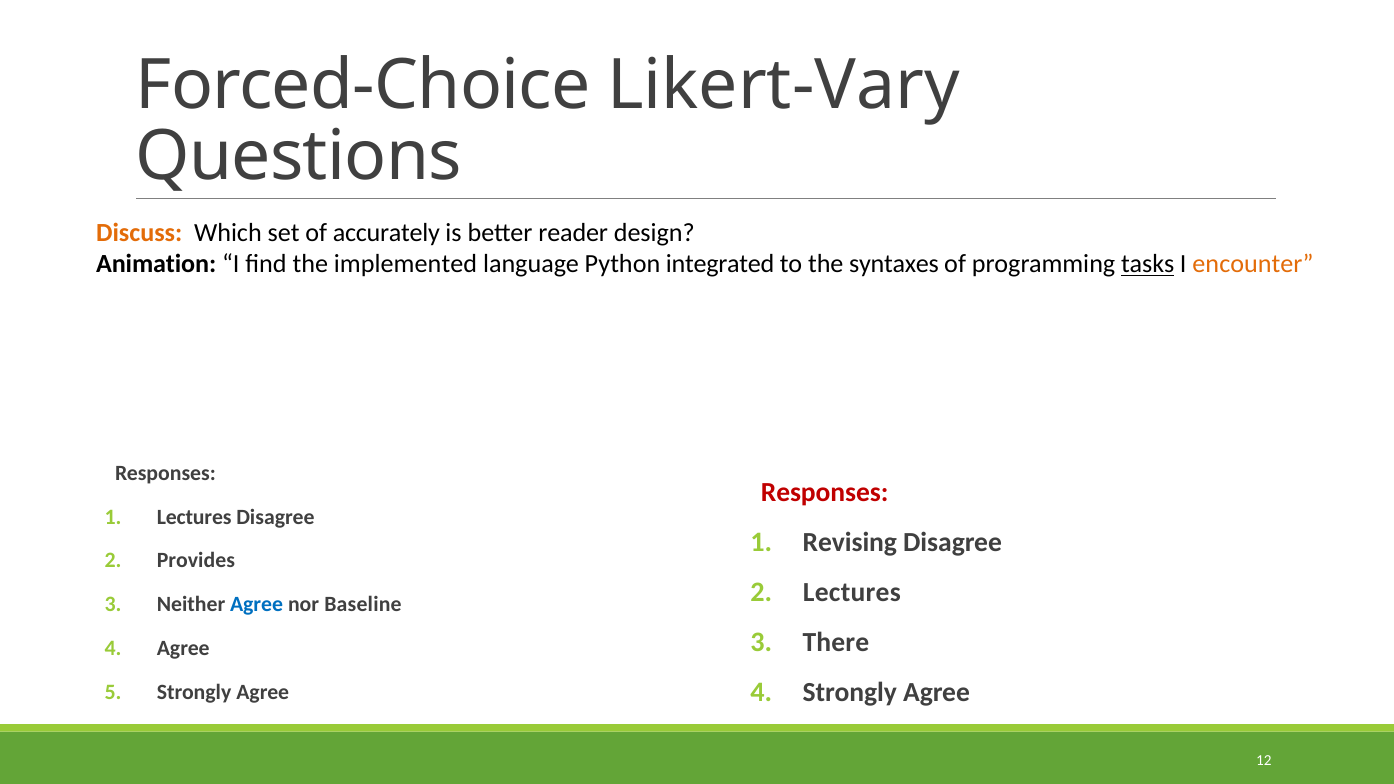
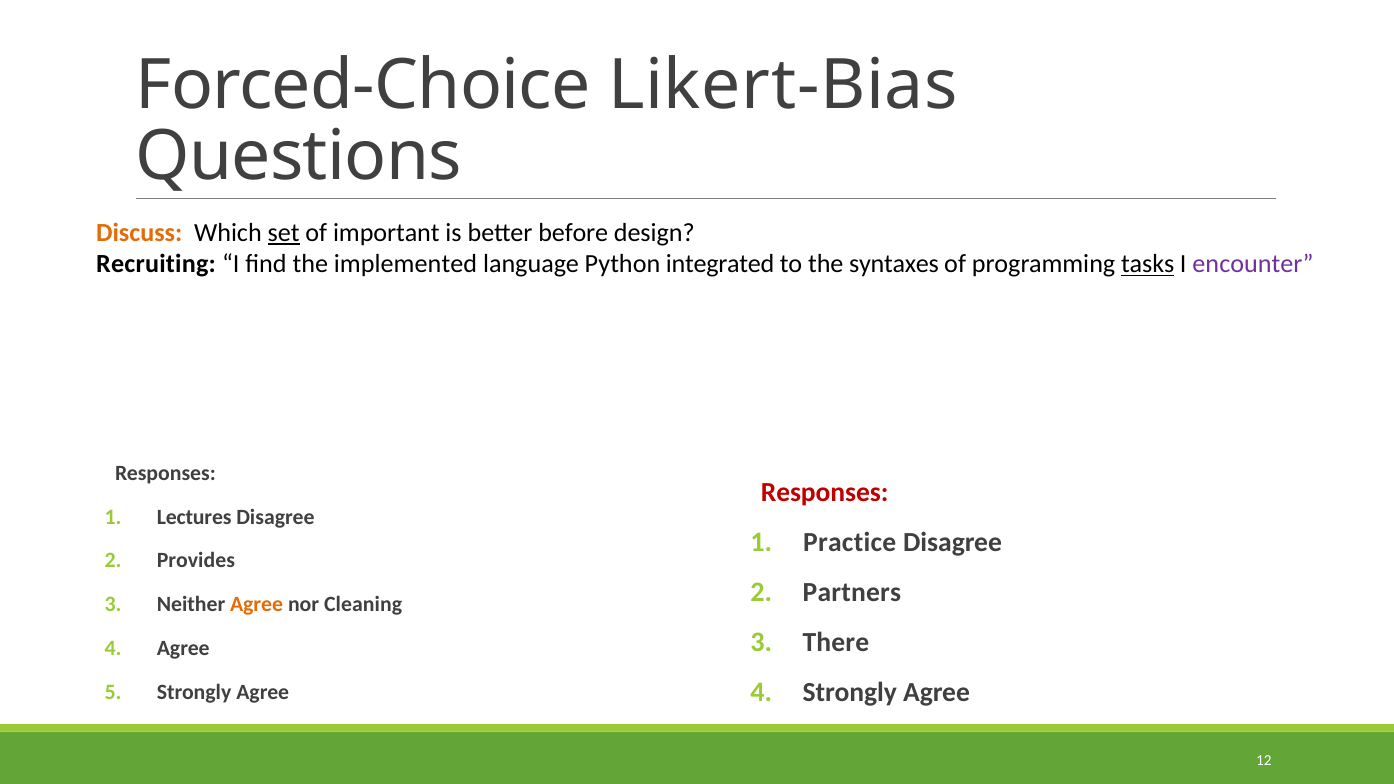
Likert-Vary: Likert-Vary -> Likert-Bias
set underline: none -> present
accurately: accurately -> important
reader: reader -> before
Animation: Animation -> Recruiting
encounter colour: orange -> purple
Revising: Revising -> Practice
Lectures at (852, 593): Lectures -> Partners
Agree at (257, 605) colour: blue -> orange
Baseline: Baseline -> Cleaning
